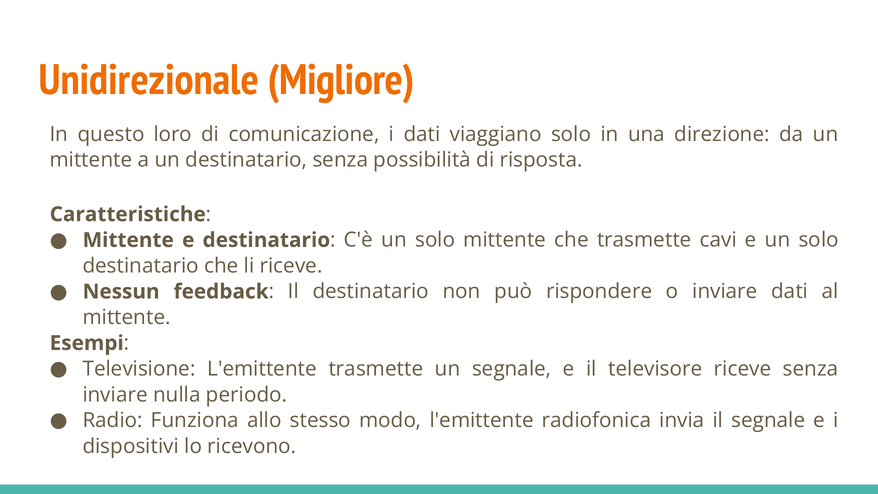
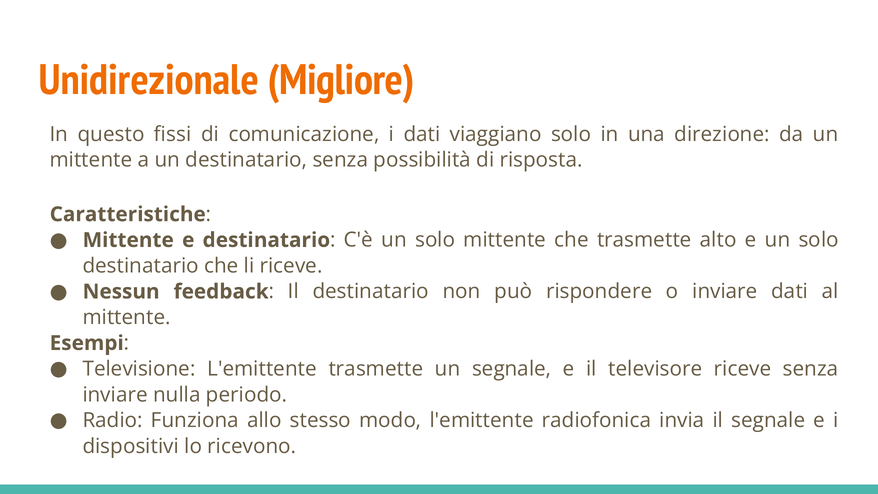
loro: loro -> fissi
cavi: cavi -> alto
